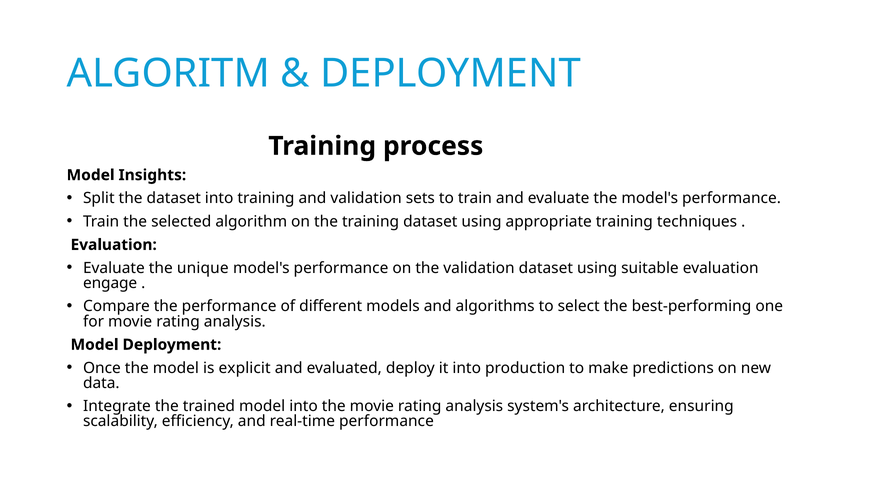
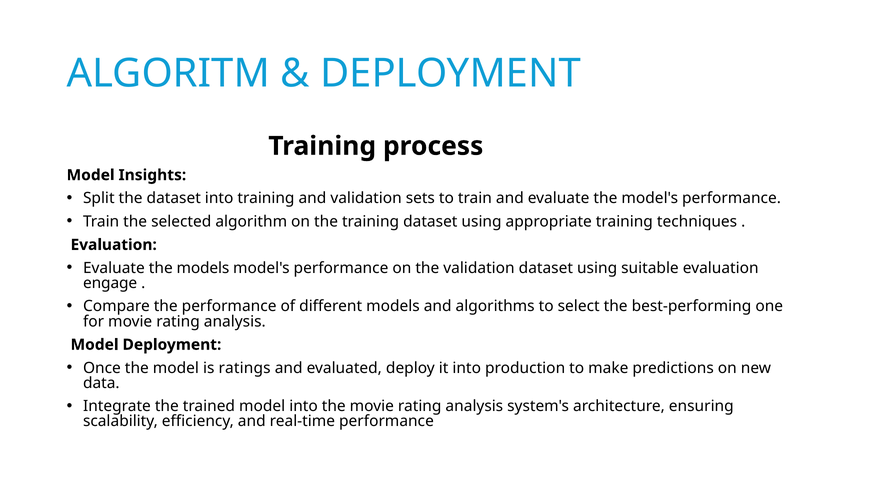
the unique: unique -> models
explicit: explicit -> ratings
